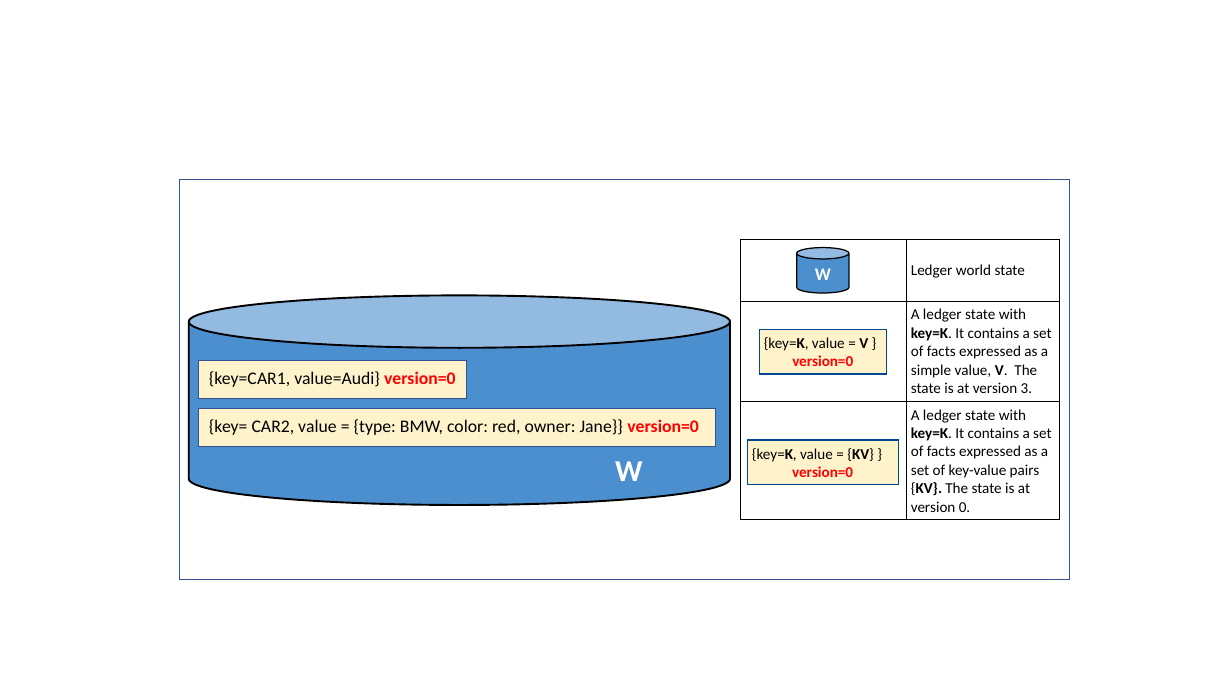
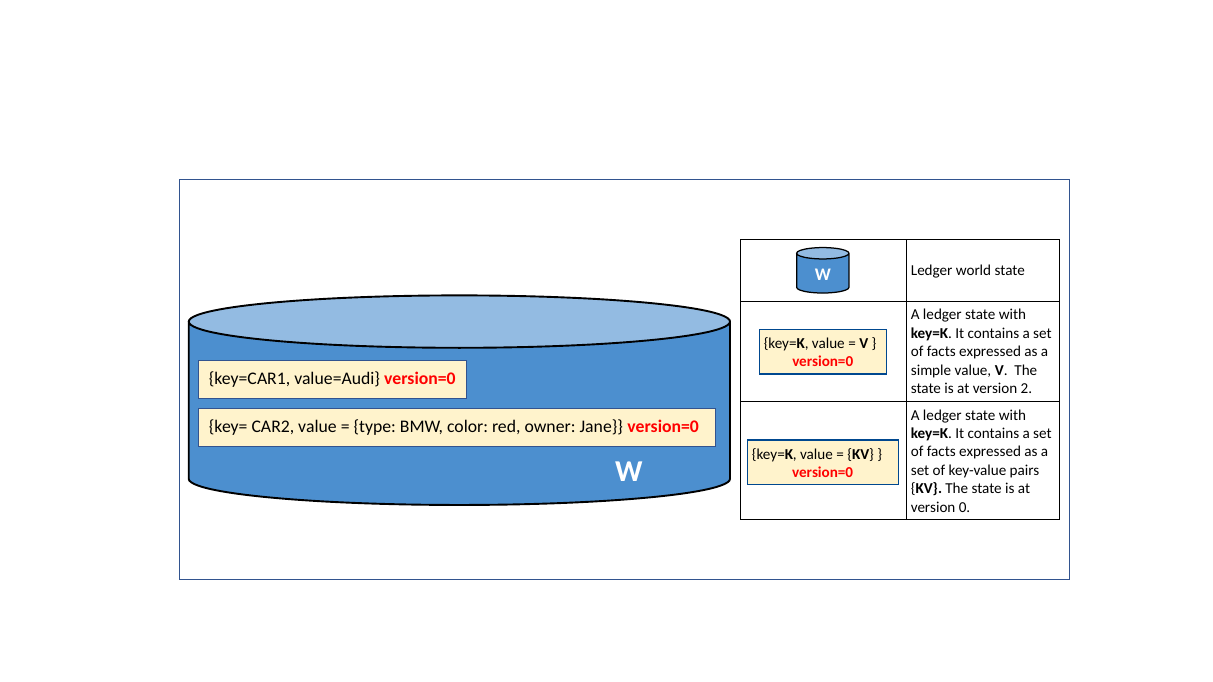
3: 3 -> 2
